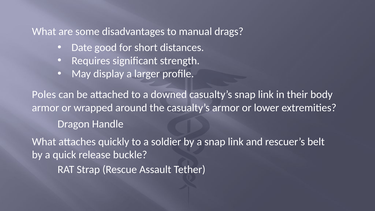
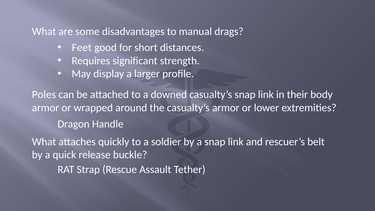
Date: Date -> Feet
